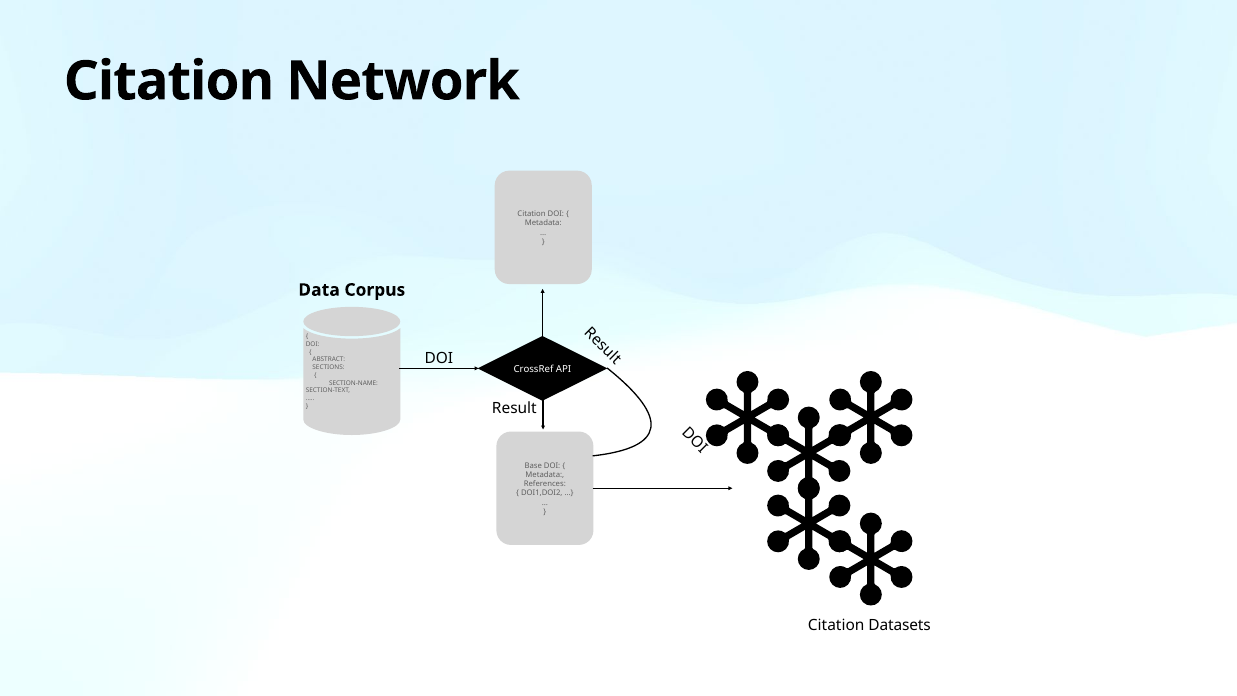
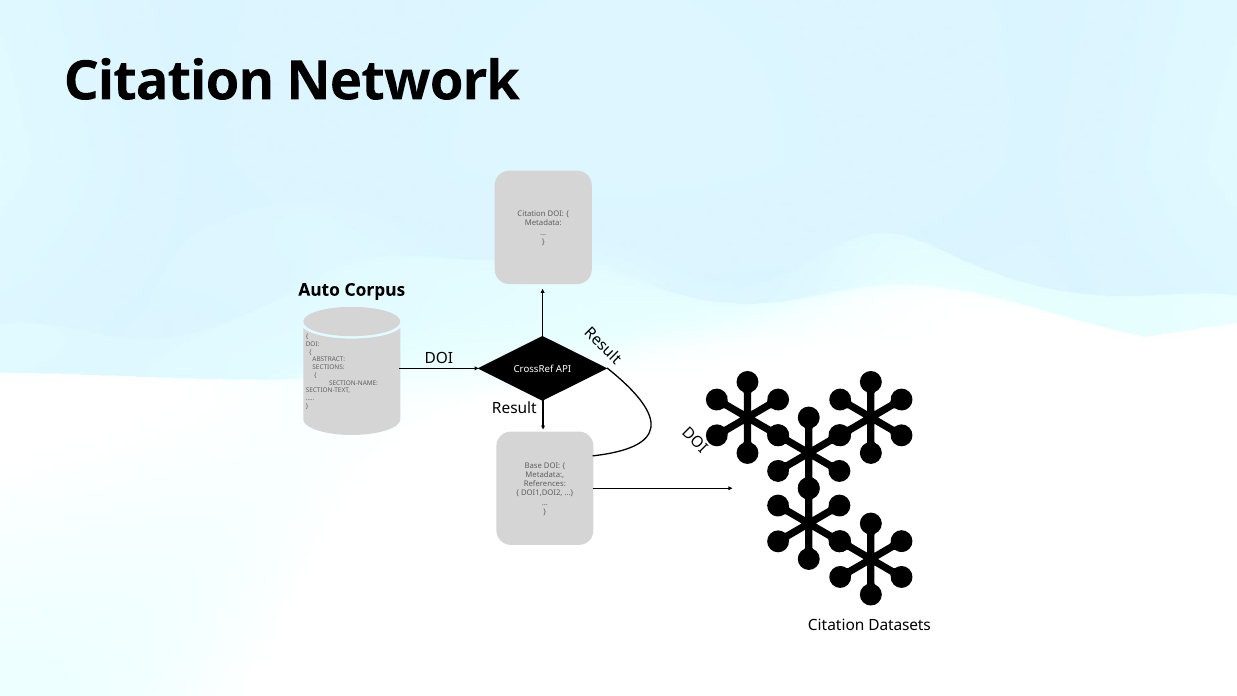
Data: Data -> Auto
